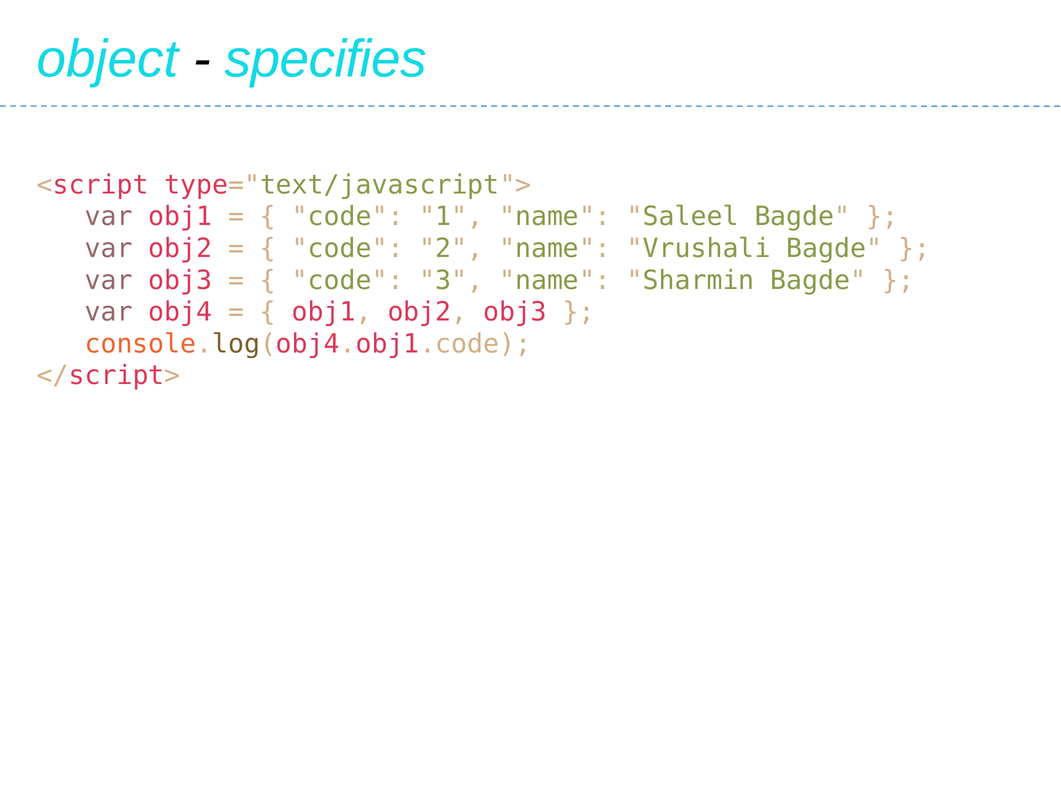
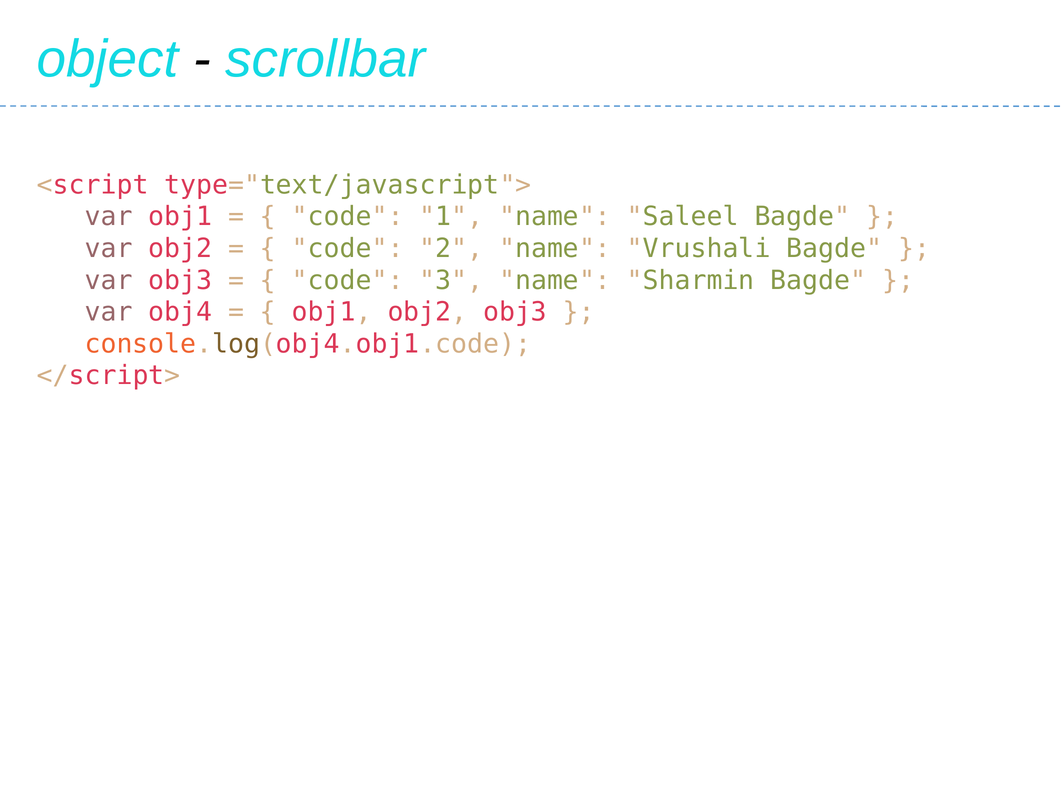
specifies: specifies -> scrollbar
